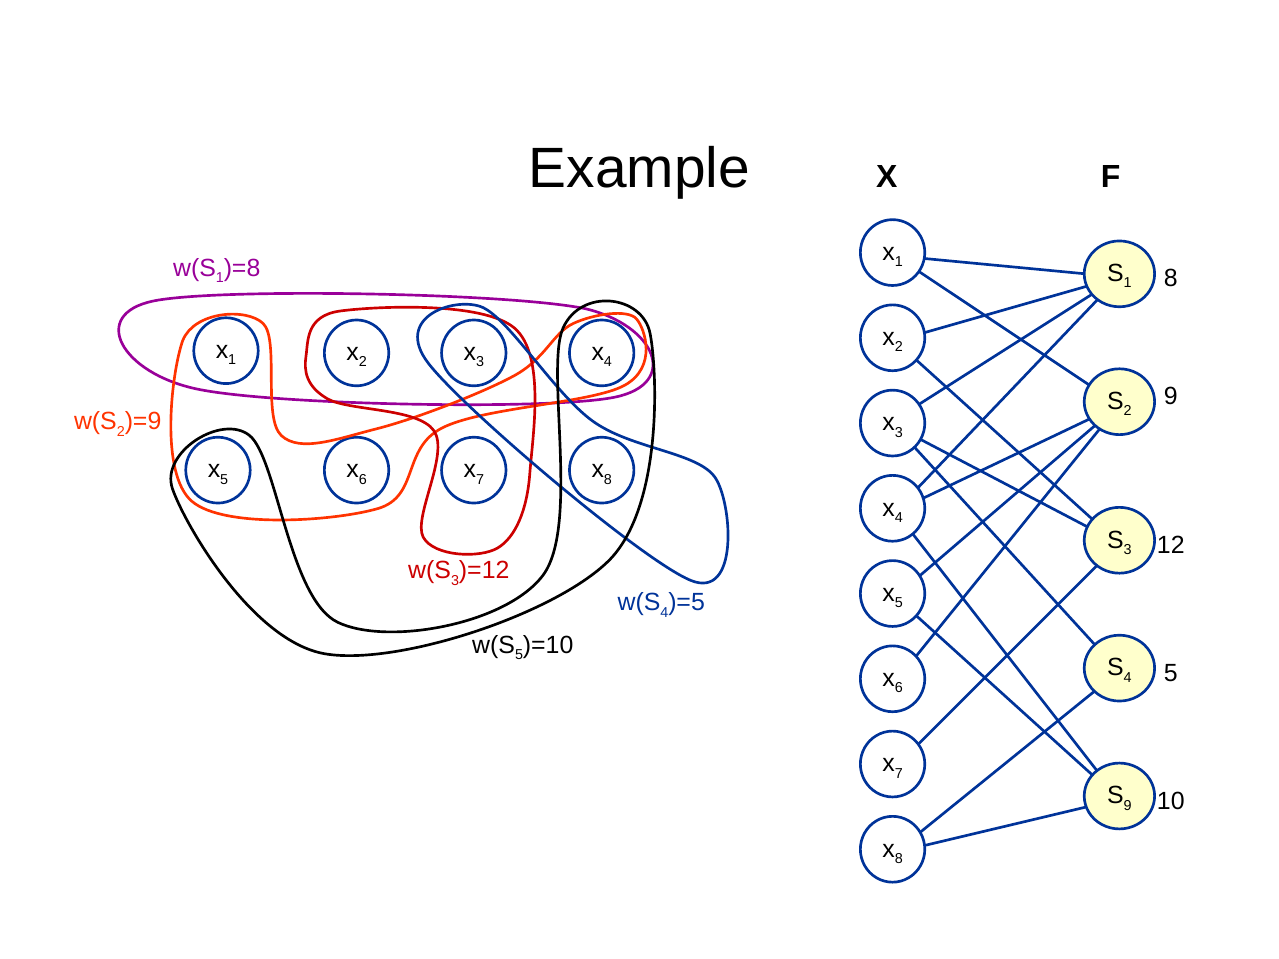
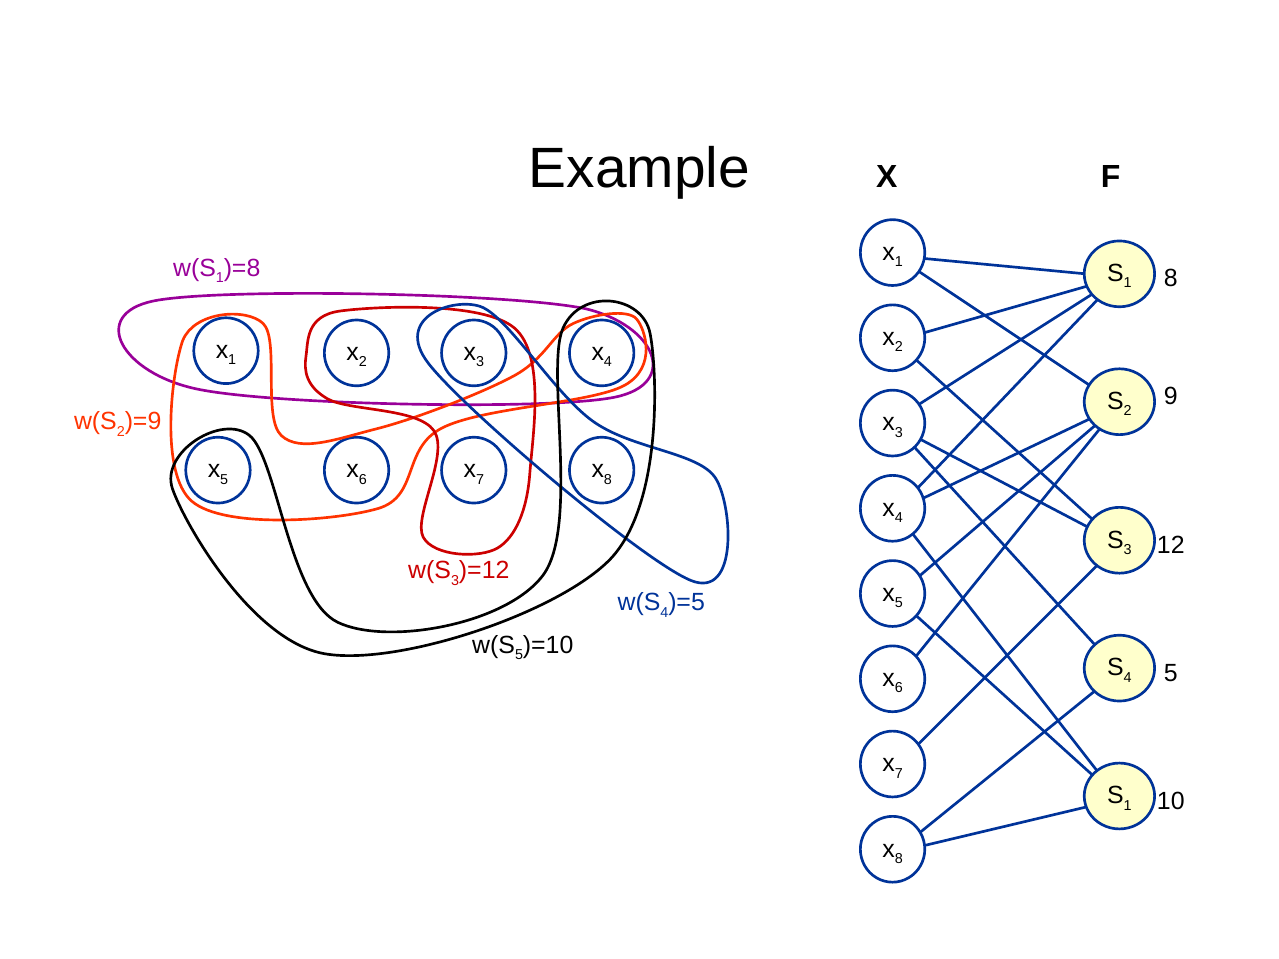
9 at (1128, 806): 9 -> 1
